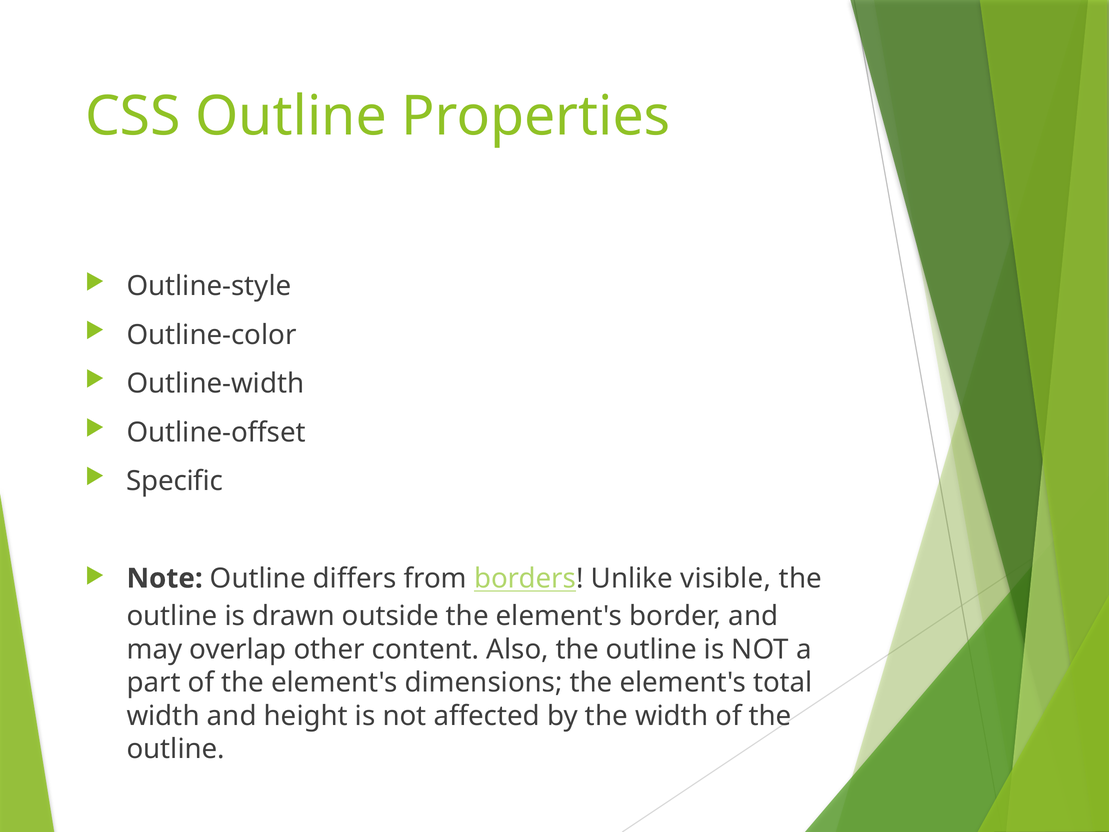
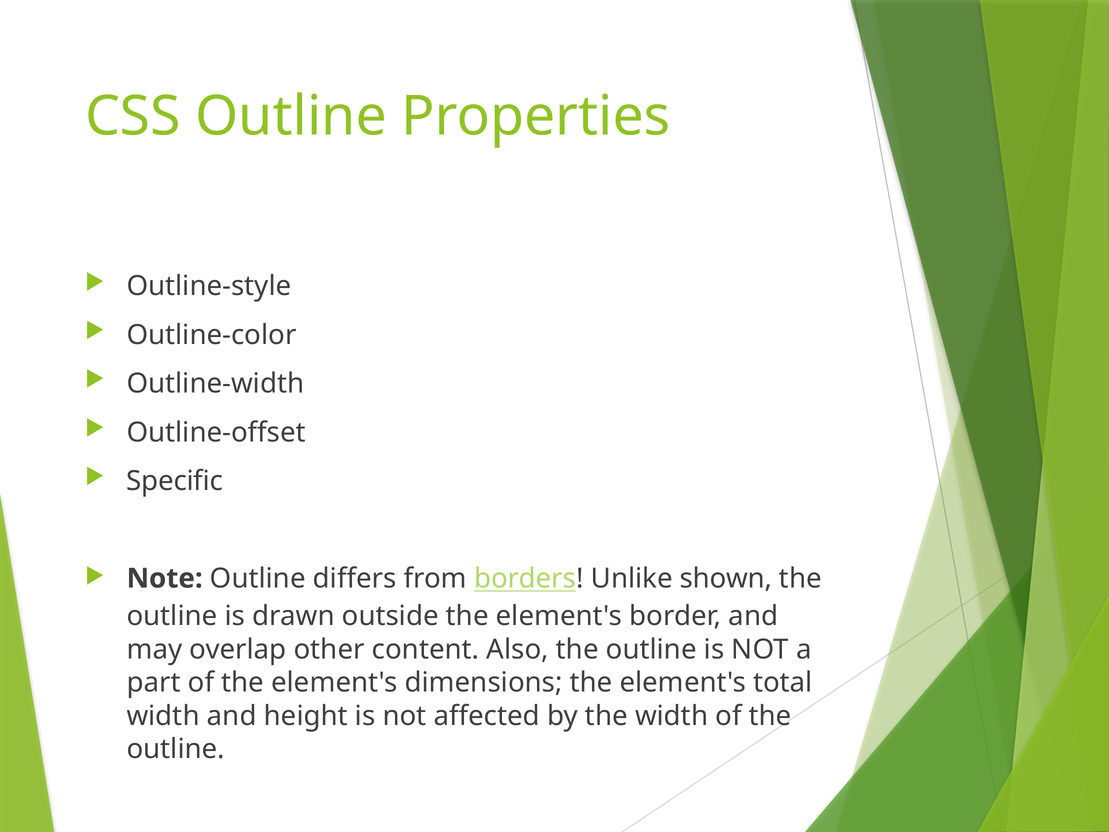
visible: visible -> shown
